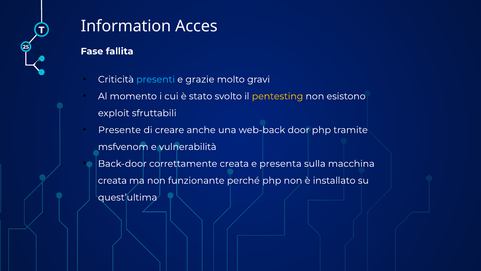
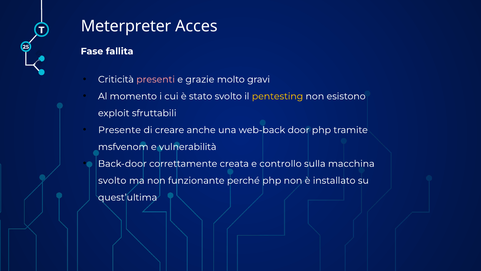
Information: Information -> Meterpreter
presenti colour: light blue -> pink
presenta: presenta -> controllo
creata at (112, 180): creata -> svolto
